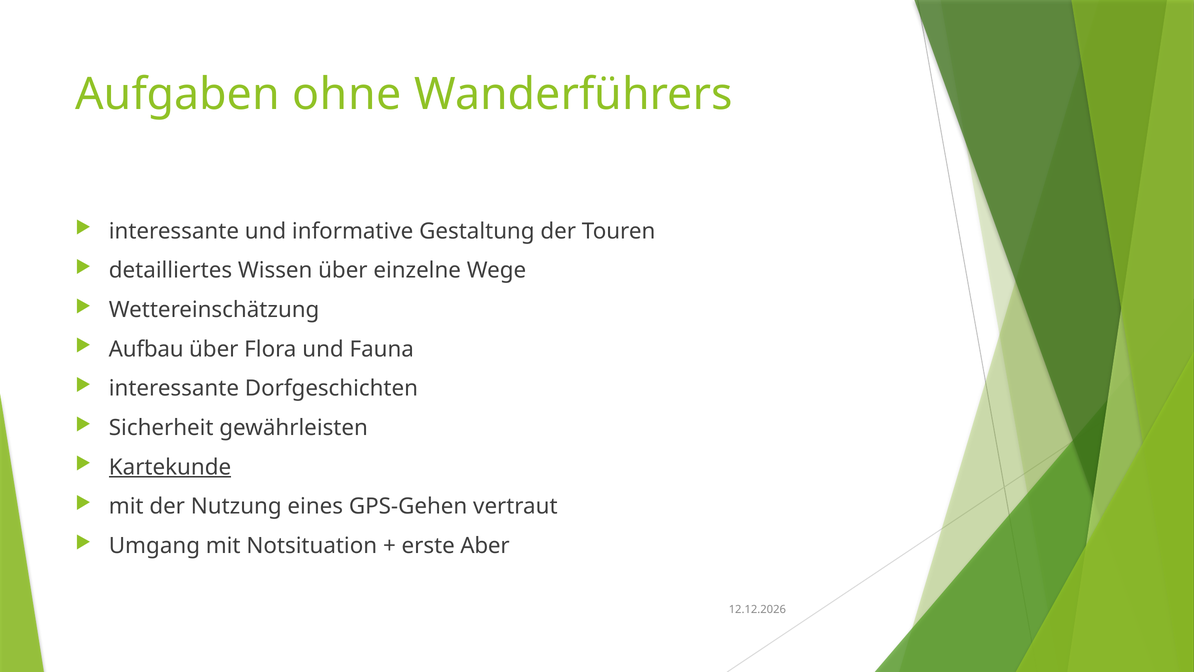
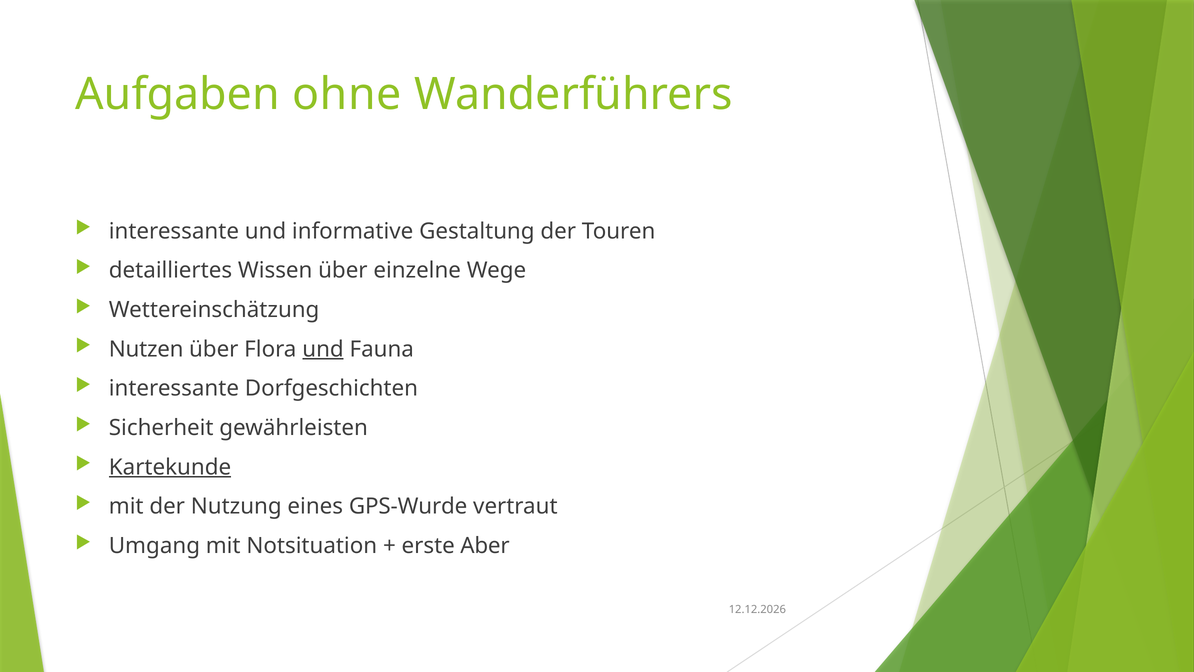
Aufbau: Aufbau -> Nutzen
und at (323, 349) underline: none -> present
GPS-Gehen: GPS-Gehen -> GPS-Wurde
